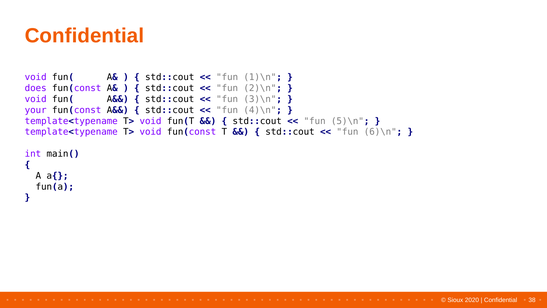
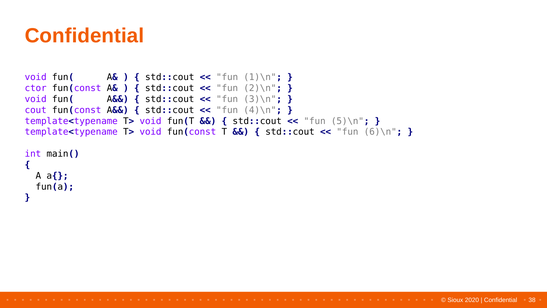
does: does -> ctor
your: your -> cout
